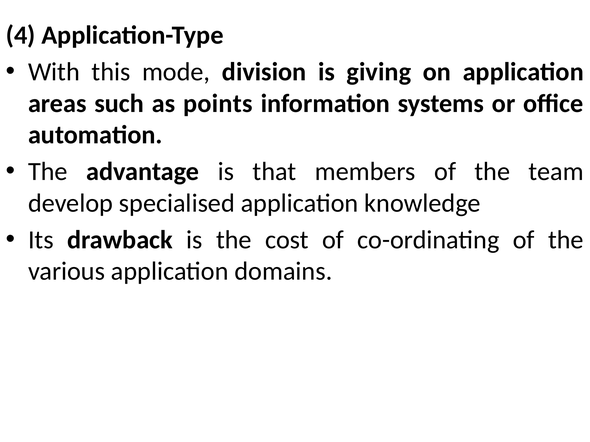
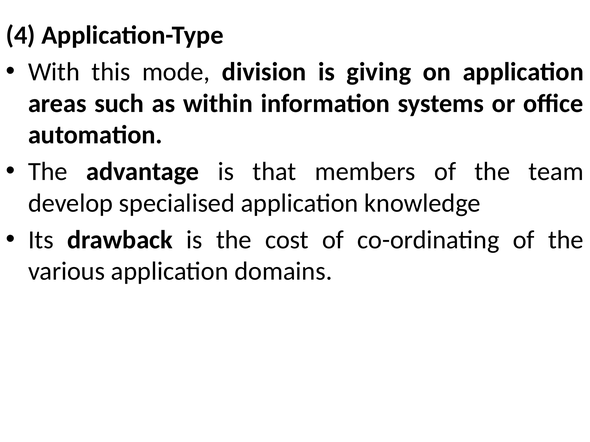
points: points -> within
